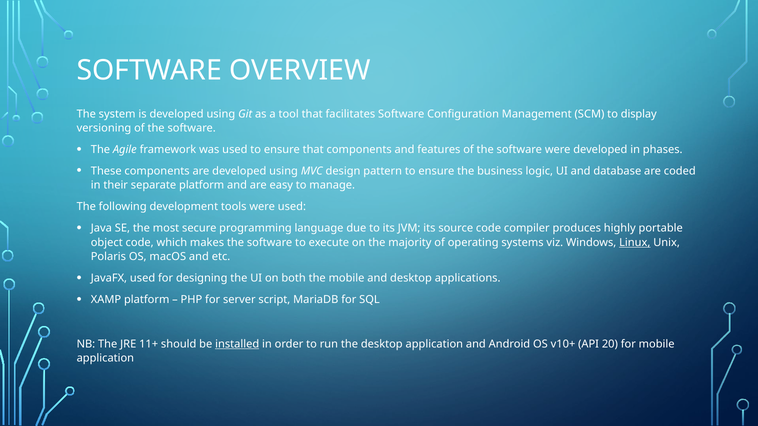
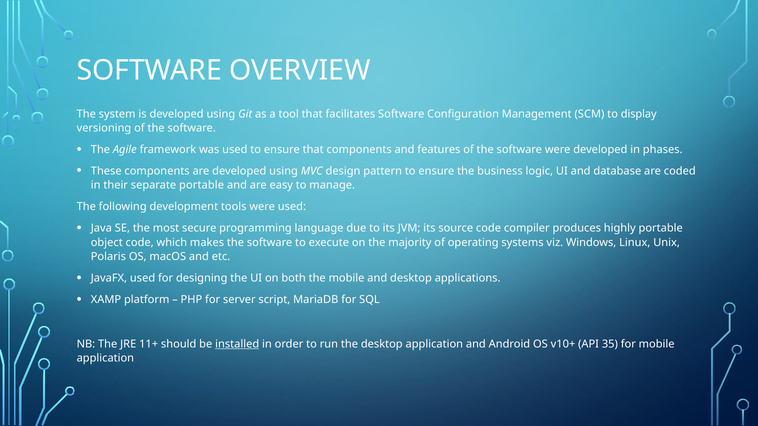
separate platform: platform -> portable
Linux underline: present -> none
20: 20 -> 35
